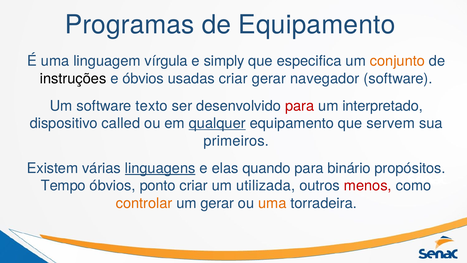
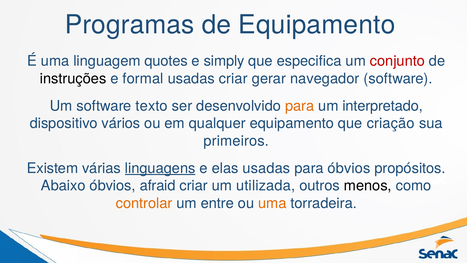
vírgula: vírgula -> quotes
conjunto colour: orange -> red
e óbvios: óbvios -> formal
para at (300, 106) colour: red -> orange
called: called -> vários
qualquer underline: present -> none
servem: servem -> criação
elas quando: quando -> usadas
para binário: binário -> óbvios
Tempo: Tempo -> Abaixo
ponto: ponto -> afraid
menos colour: red -> black
um gerar: gerar -> entre
